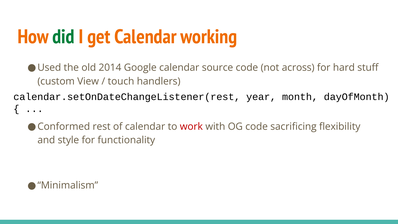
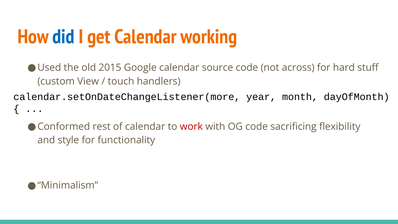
did colour: green -> blue
2014: 2014 -> 2015
calendar.setOnDateChangeListener(rest: calendar.setOnDateChangeListener(rest -> calendar.setOnDateChangeListener(more
